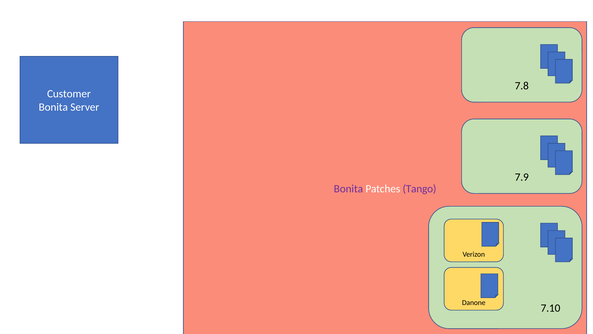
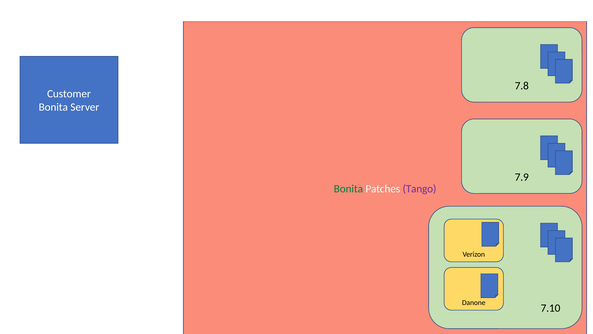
Bonita at (348, 189) colour: purple -> green
